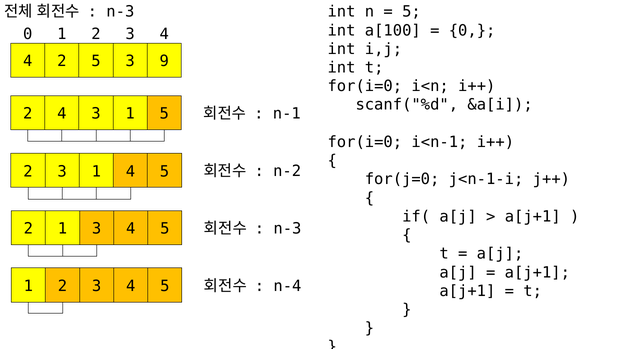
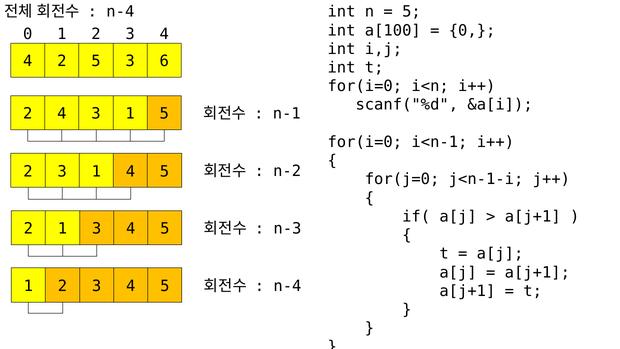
n-3 at (120, 12): n-3 -> n-4
9: 9 -> 6
